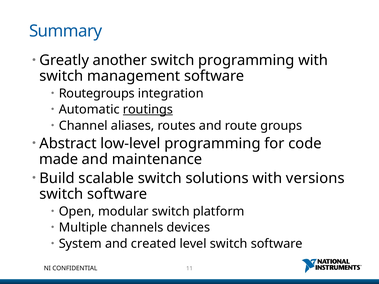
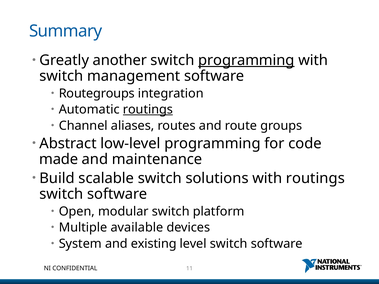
programming at (246, 60) underline: none -> present
with versions: versions -> routings
channels: channels -> available
created: created -> existing
